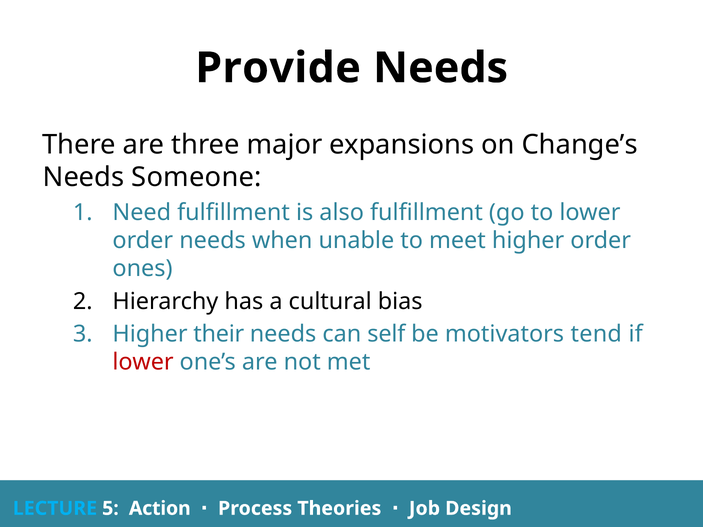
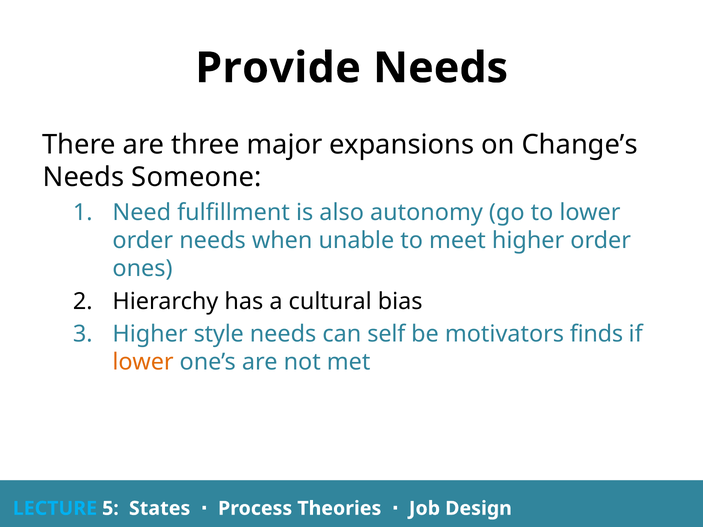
also fulfillment: fulfillment -> autonomy
their: their -> style
tend: tend -> finds
lower at (143, 362) colour: red -> orange
Action: Action -> States
